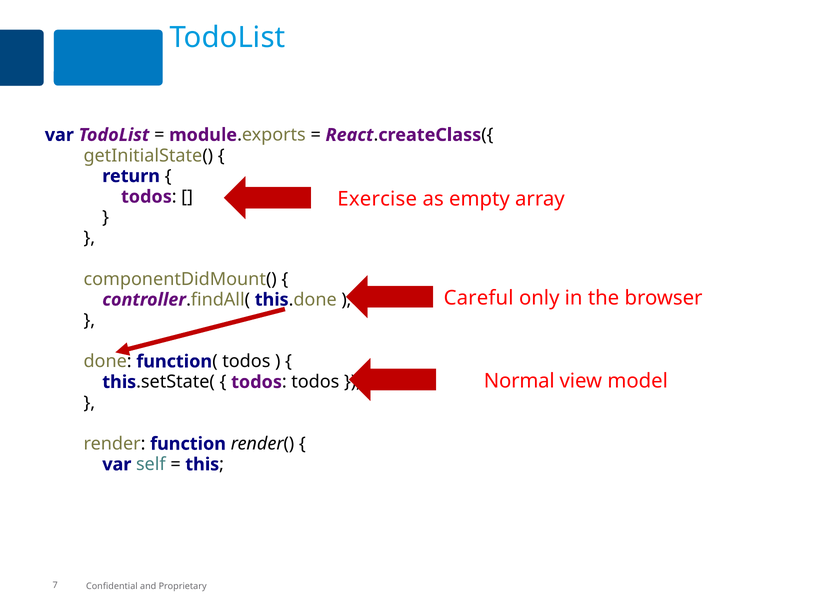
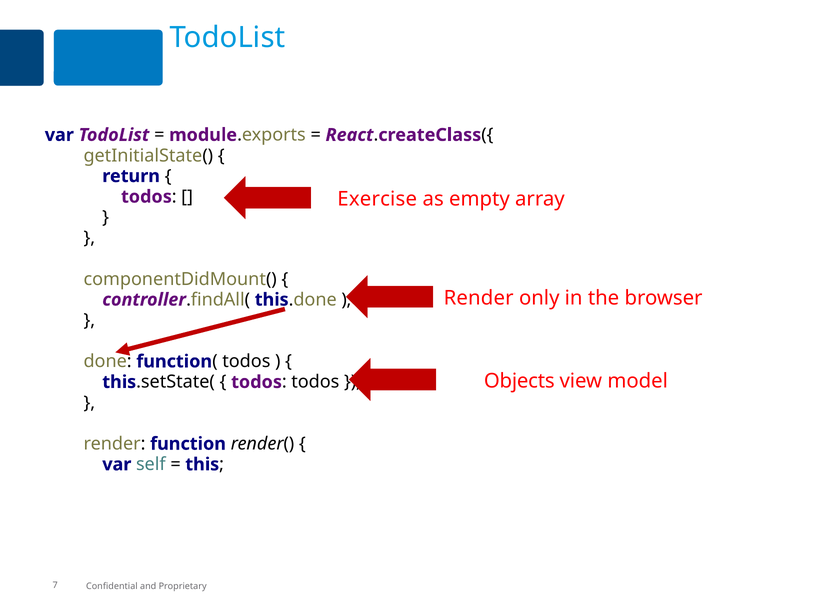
Careful at (479, 298): Careful -> Render
Normal: Normal -> Objects
